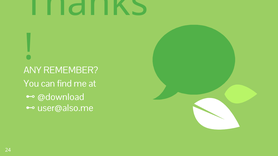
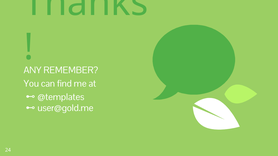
@download: @download -> @templates
user@also.me: user@also.me -> user@gold.me
